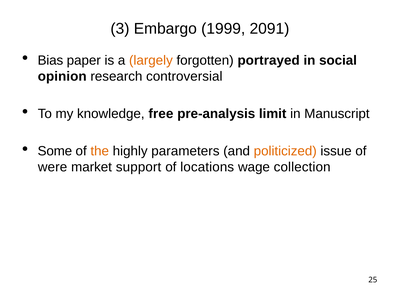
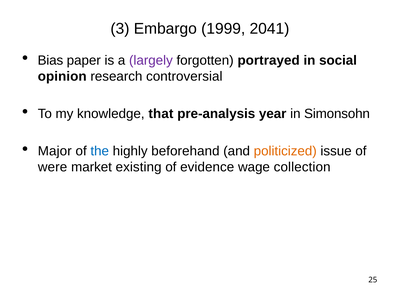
2091: 2091 -> 2041
largely colour: orange -> purple
free: free -> that
limit: limit -> year
Manuscript: Manuscript -> Simonsohn
Some: Some -> Major
the colour: orange -> blue
parameters: parameters -> beforehand
support: support -> existing
locations: locations -> evidence
